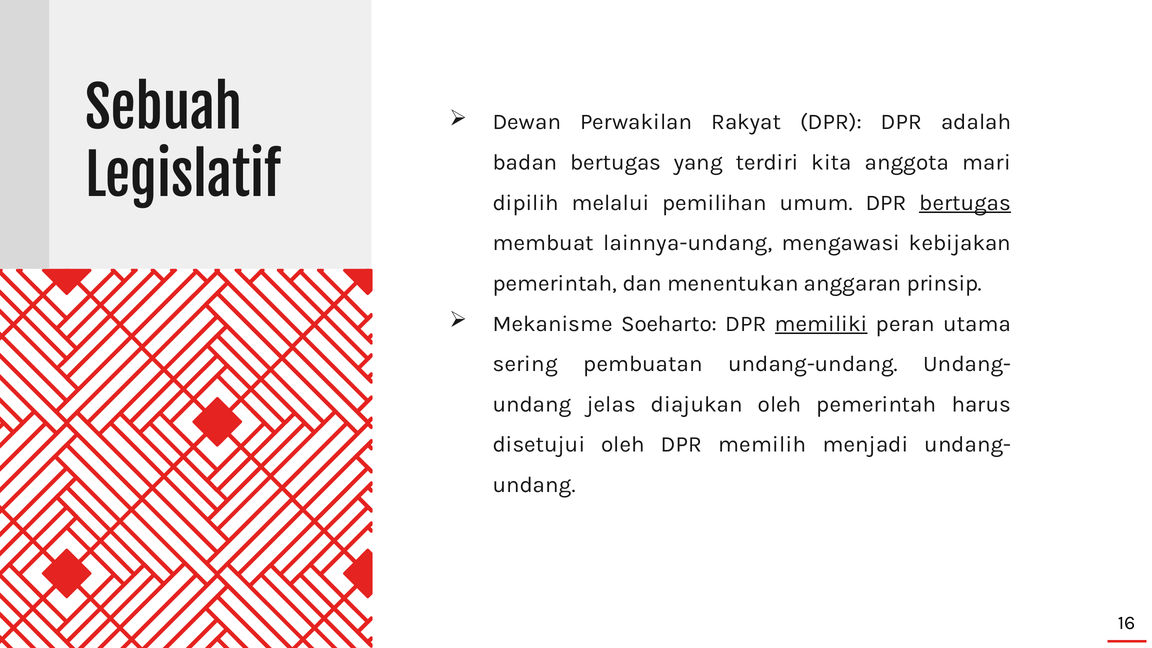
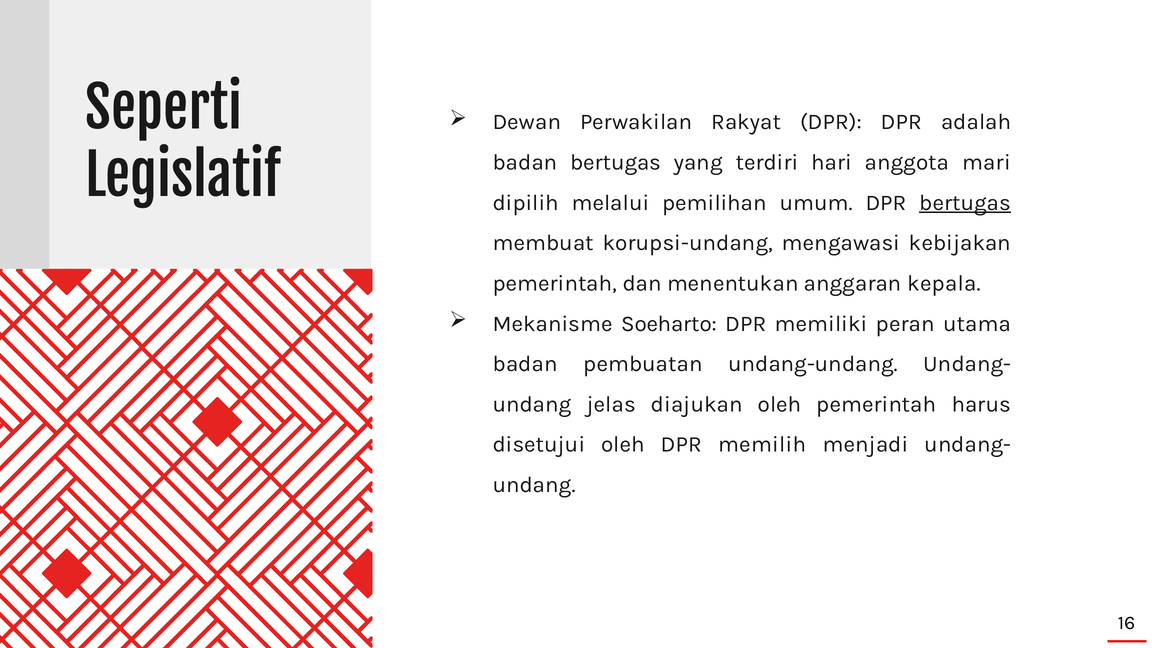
Sebuah: Sebuah -> Seperti
kita: kita -> hari
lainnya-undang: lainnya-undang -> korupsi-undang
prinsip: prinsip -> kepala
memiliki underline: present -> none
sering at (525, 364): sering -> badan
